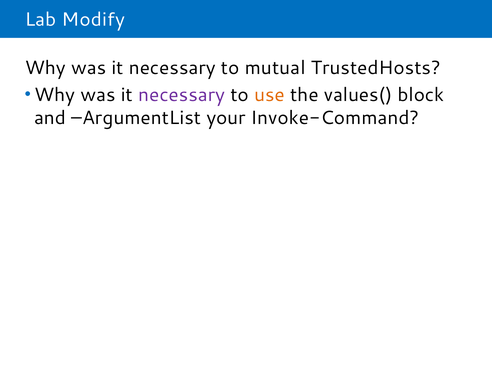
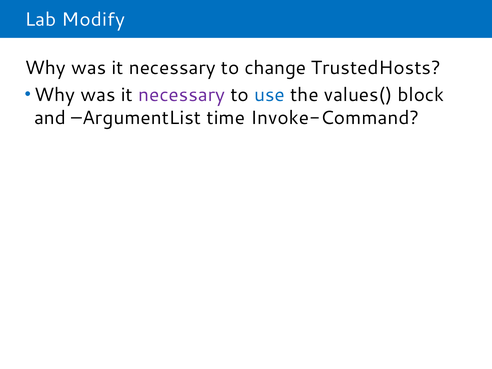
mutual: mutual -> change
use colour: orange -> blue
your: your -> time
